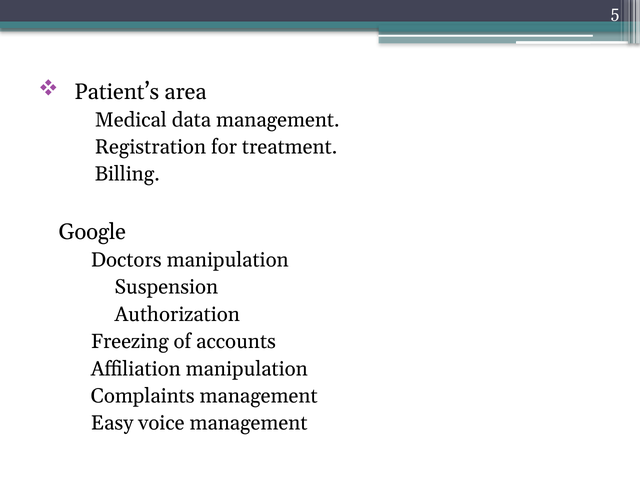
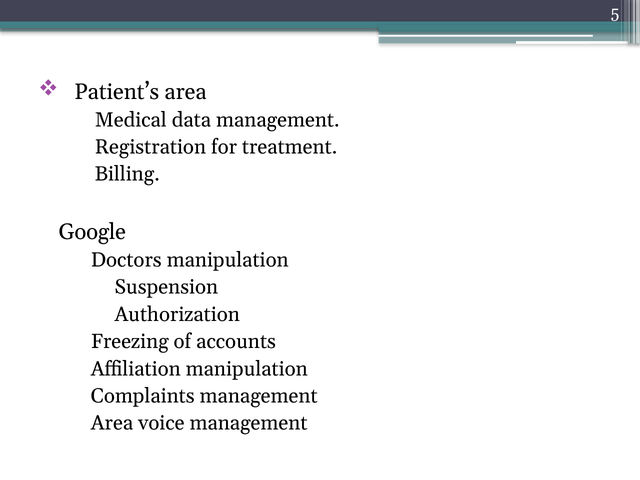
Easy at (112, 423): Easy -> Area
